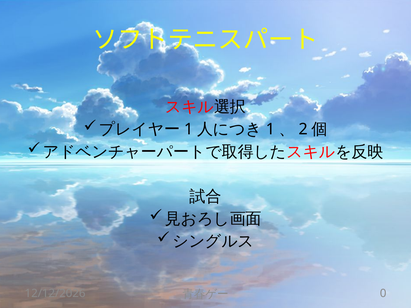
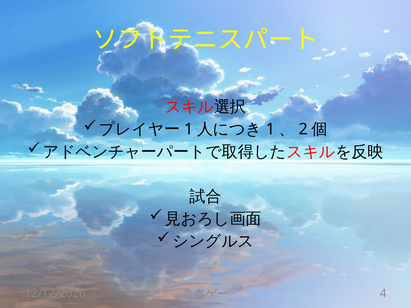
0: 0 -> 4
